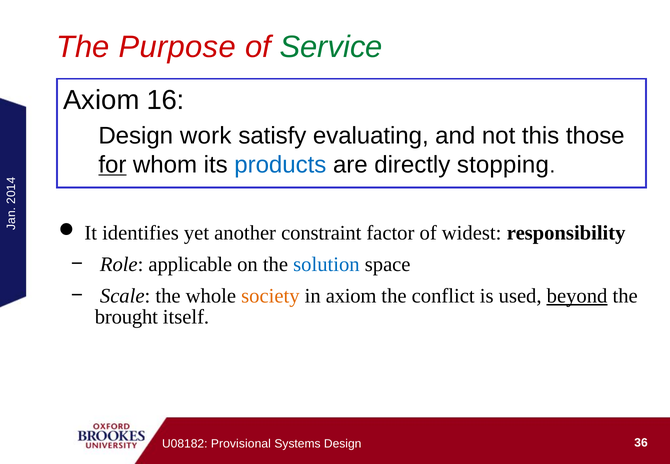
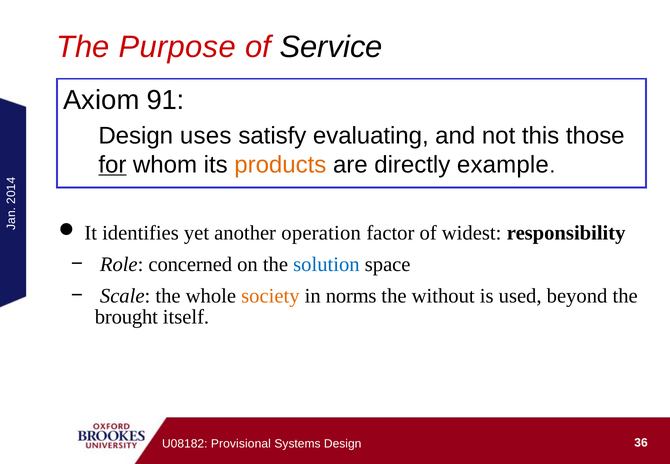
Service colour: green -> black
16: 16 -> 91
work: work -> uses
products colour: blue -> orange
stopping: stopping -> example
constraint: constraint -> operation
applicable: applicable -> concerned
in axiom: axiom -> norms
conflict: conflict -> without
beyond underline: present -> none
